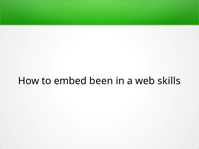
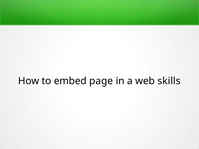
been: been -> page
